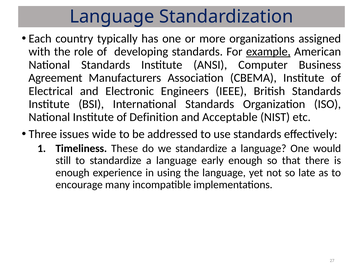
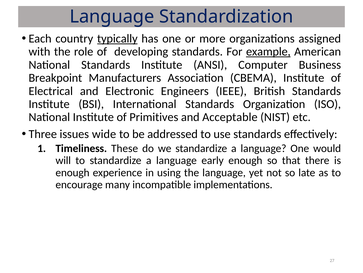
typically underline: none -> present
Agreement: Agreement -> Breakpoint
Definition: Definition -> Primitives
still: still -> will
